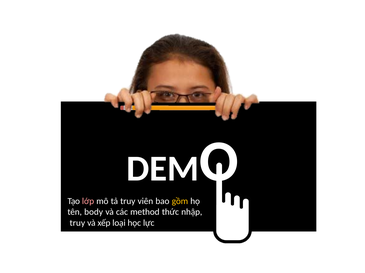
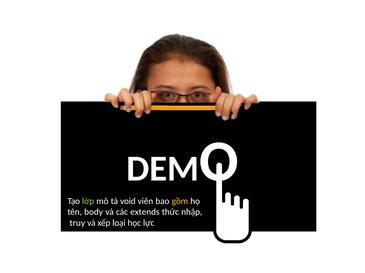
lớp colour: pink -> light green
tả truy: truy -> void
method: method -> extends
